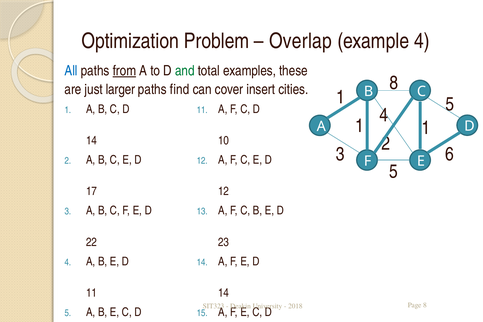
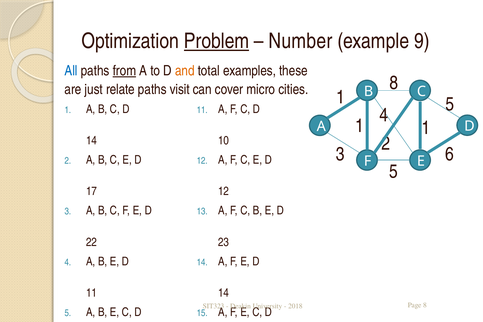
Problem underline: none -> present
Overlap: Overlap -> Number
example 4: 4 -> 9
and colour: green -> orange
larger: larger -> relate
find: find -> visit
insert: insert -> micro
